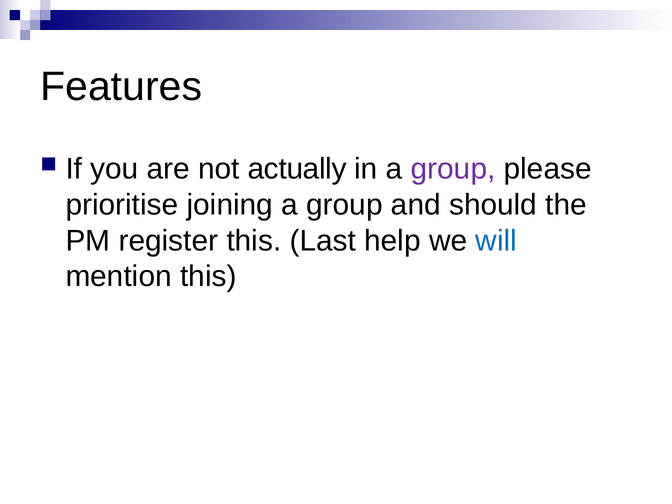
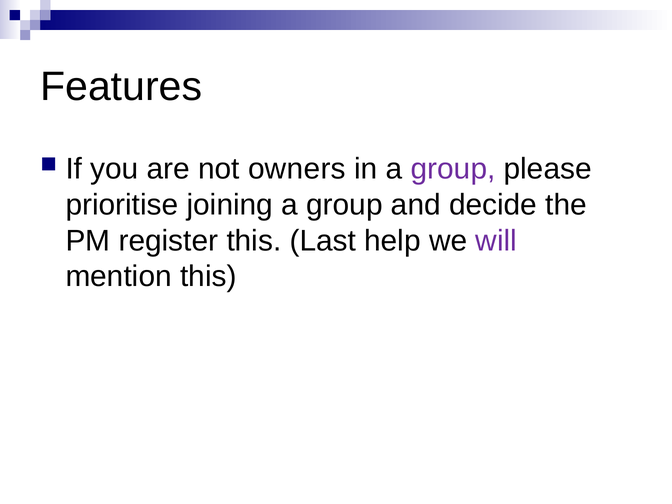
actually: actually -> owners
should: should -> decide
will colour: blue -> purple
